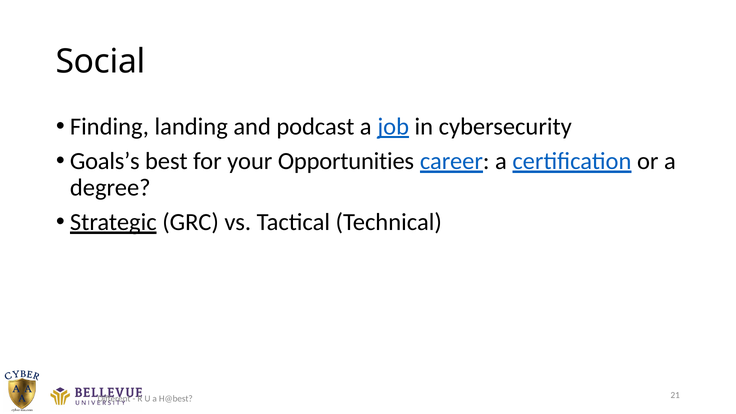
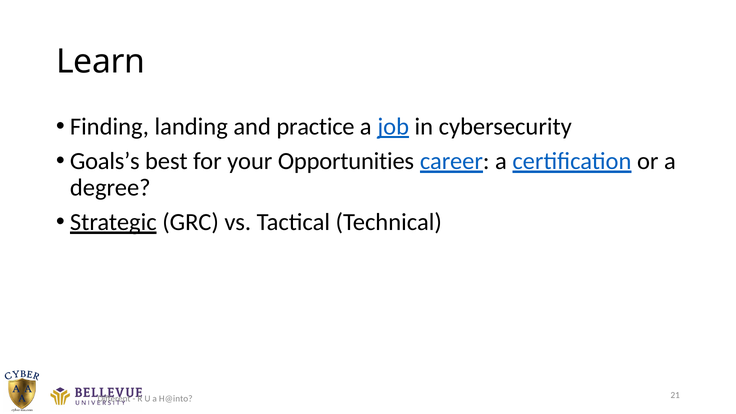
Social: Social -> Learn
podcast: podcast -> practice
H@best: H@best -> H@into
